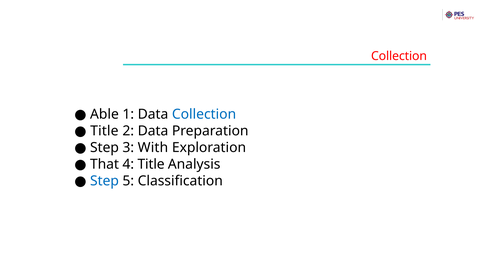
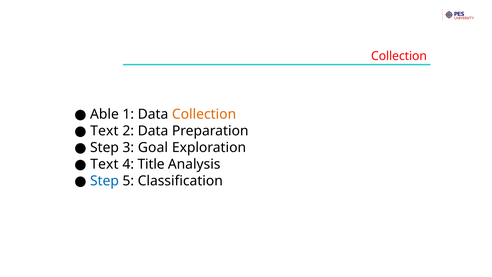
Collection at (204, 114) colour: blue -> orange
Title at (104, 131): Title -> Text
With: With -> Goal
That at (104, 164): That -> Text
